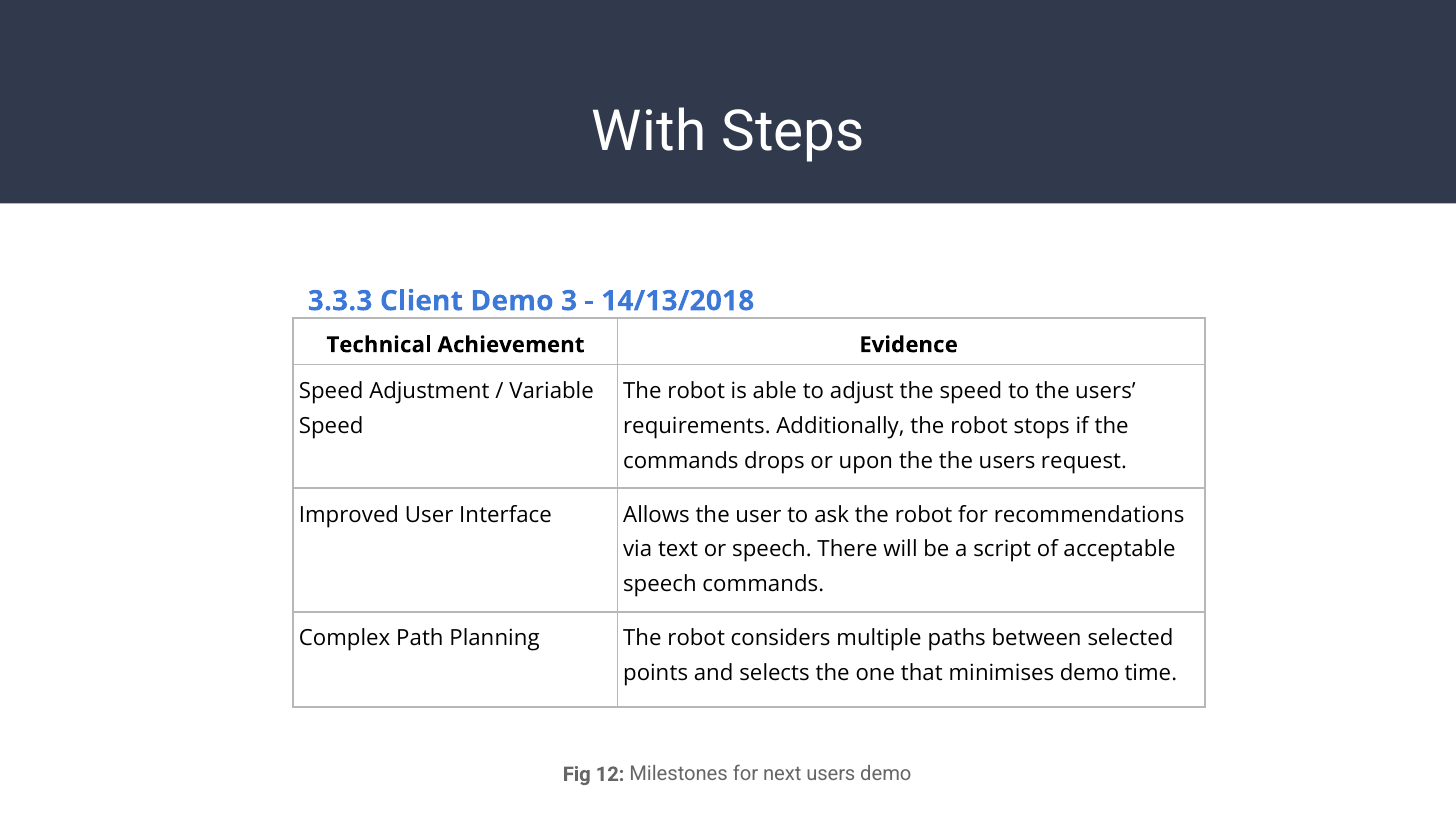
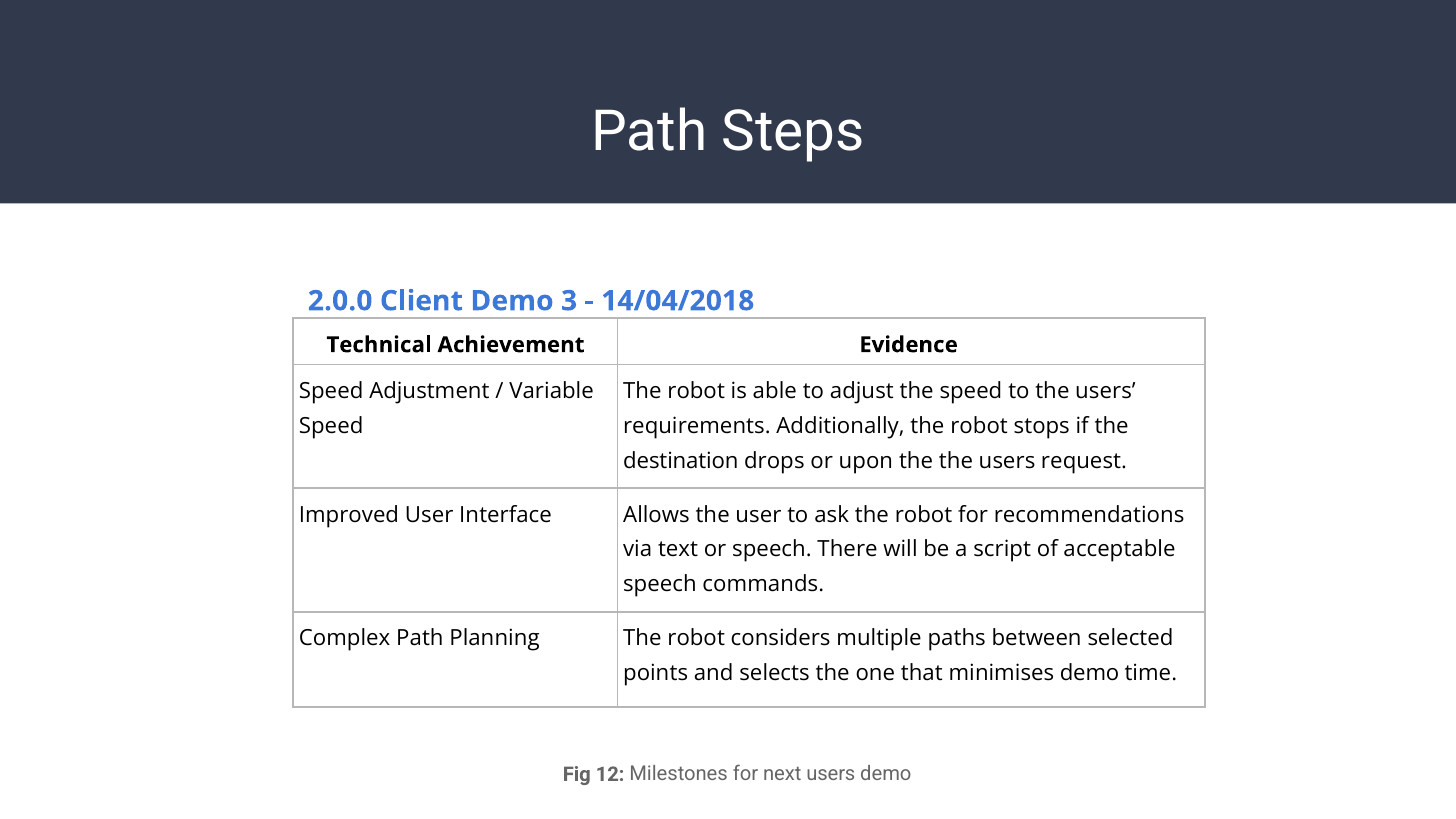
With at (649, 132): With -> Path
3.3.3: 3.3.3 -> 2.0.0
14/13/2018: 14/13/2018 -> 14/04/2018
commands at (681, 461): commands -> destination
